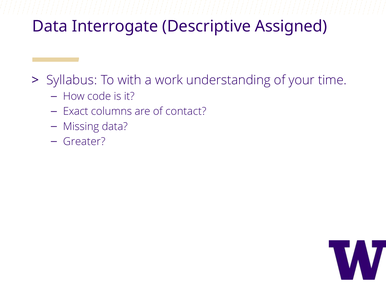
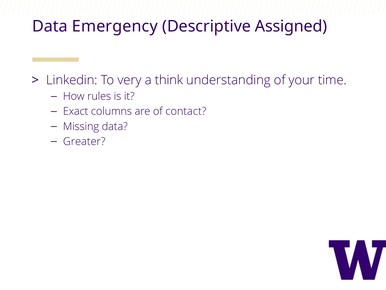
Interrogate: Interrogate -> Emergency
Syllabus: Syllabus -> Linkedin
with: with -> very
work: work -> think
code: code -> rules
